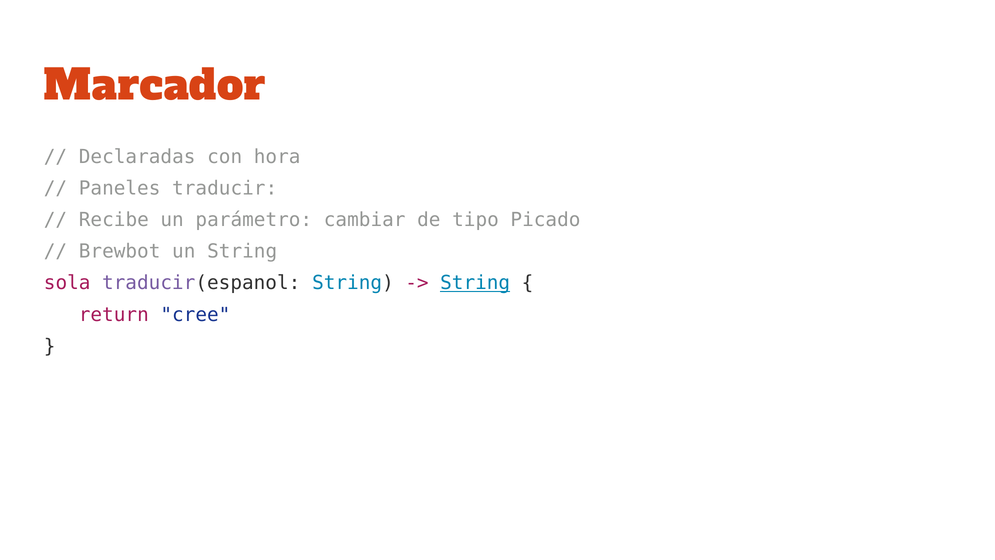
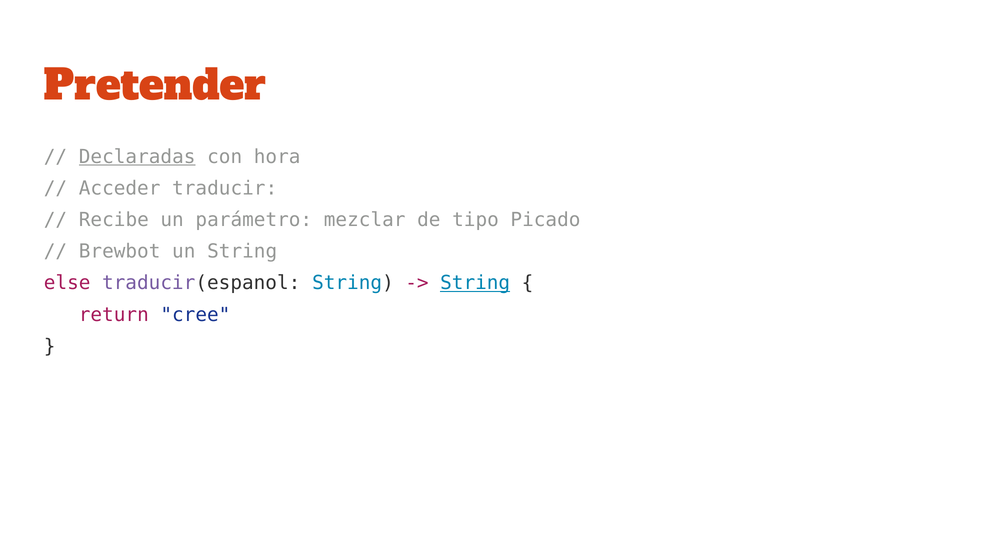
Marcador: Marcador -> Pretender
Declaradas underline: none -> present
Paneles: Paneles -> Acceder
cambiar: cambiar -> mezclar
sola: sola -> else
